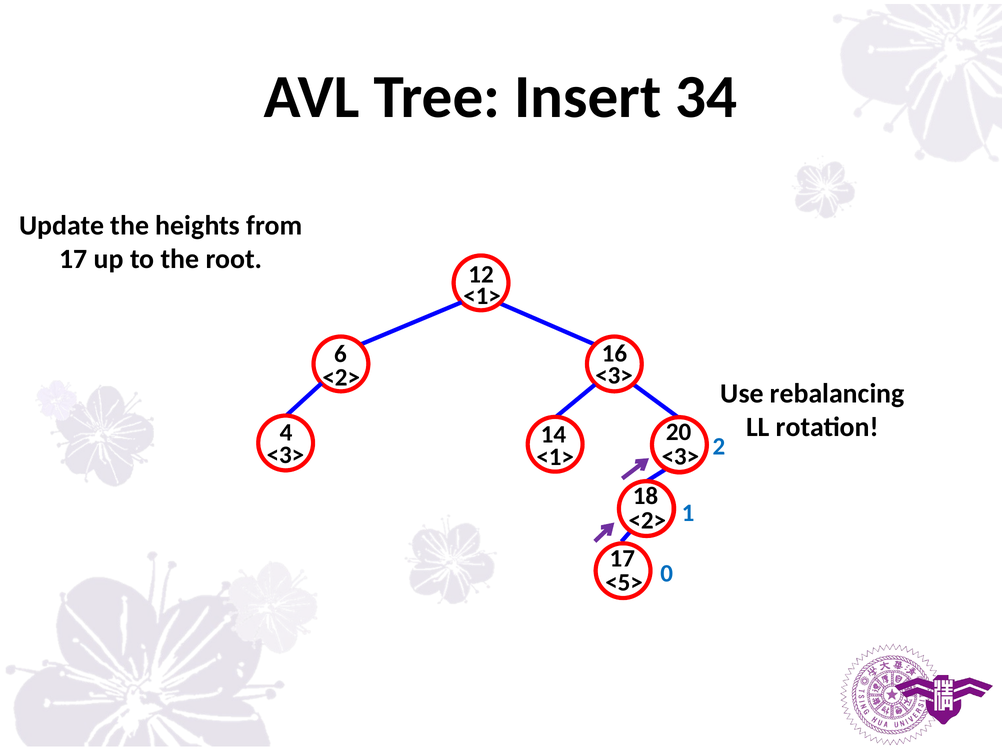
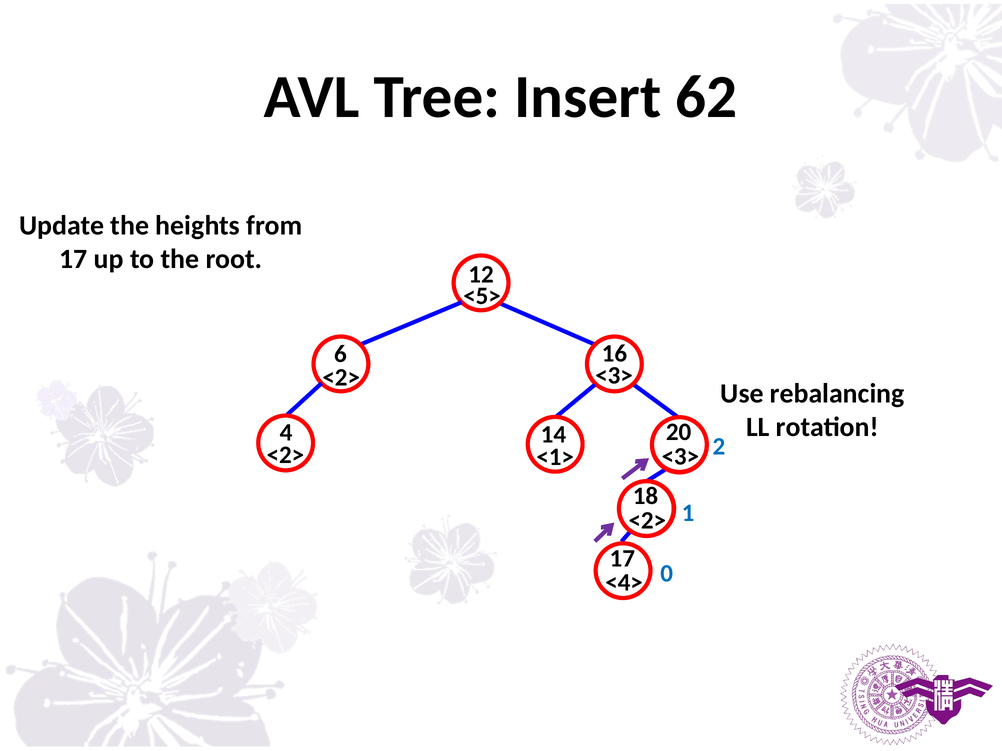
34: 34 -> 62
<1> at (482, 296): <1> -> <5>
<3> at (285, 455): <3> -> <2>
<5>: <5> -> <4>
